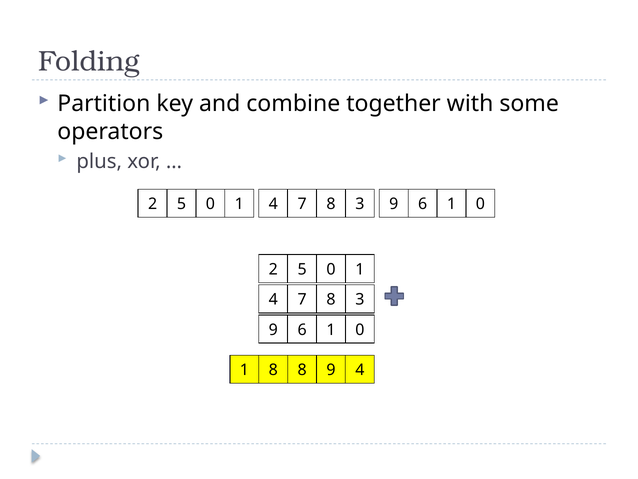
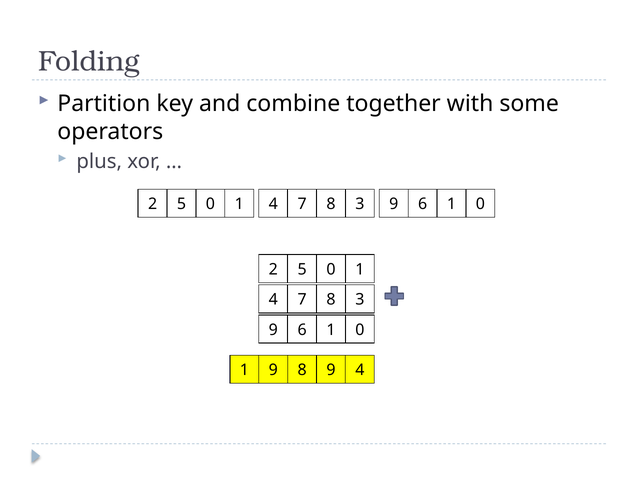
1 8: 8 -> 9
